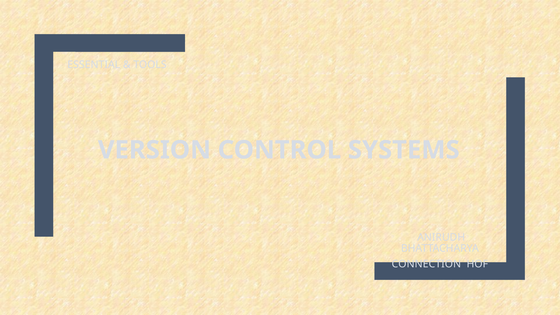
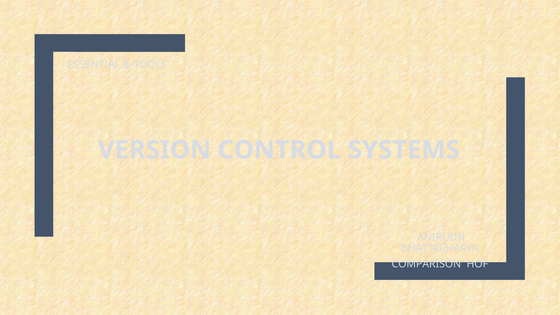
CONNECTION: CONNECTION -> COMPARISON
